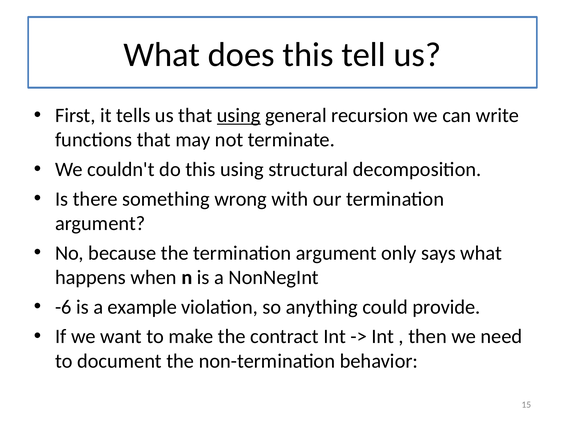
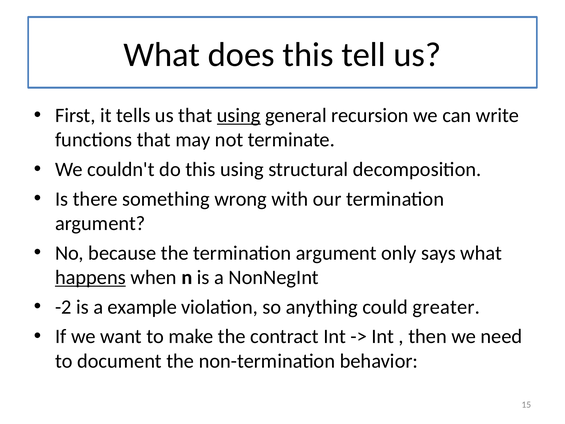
happens underline: none -> present
-6: -6 -> -2
provide: provide -> greater
